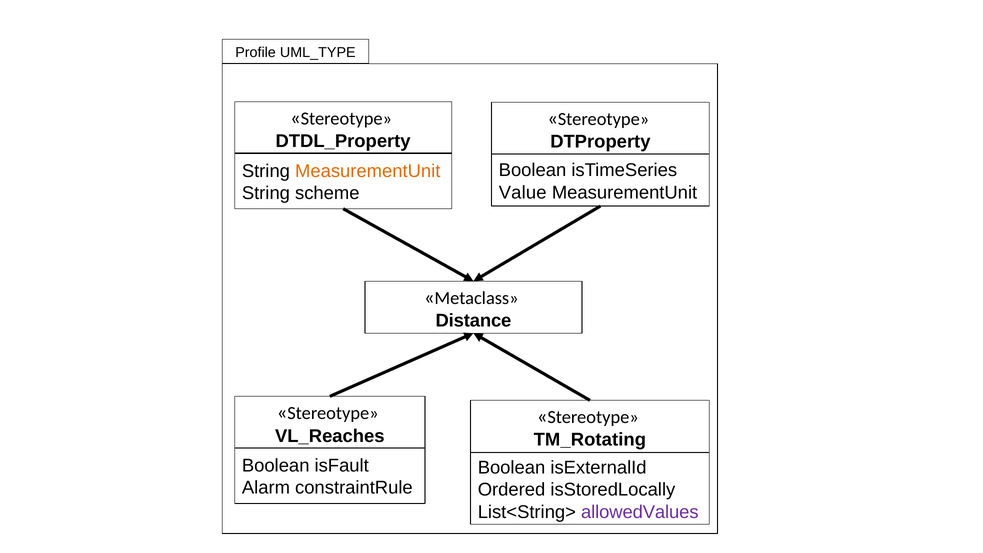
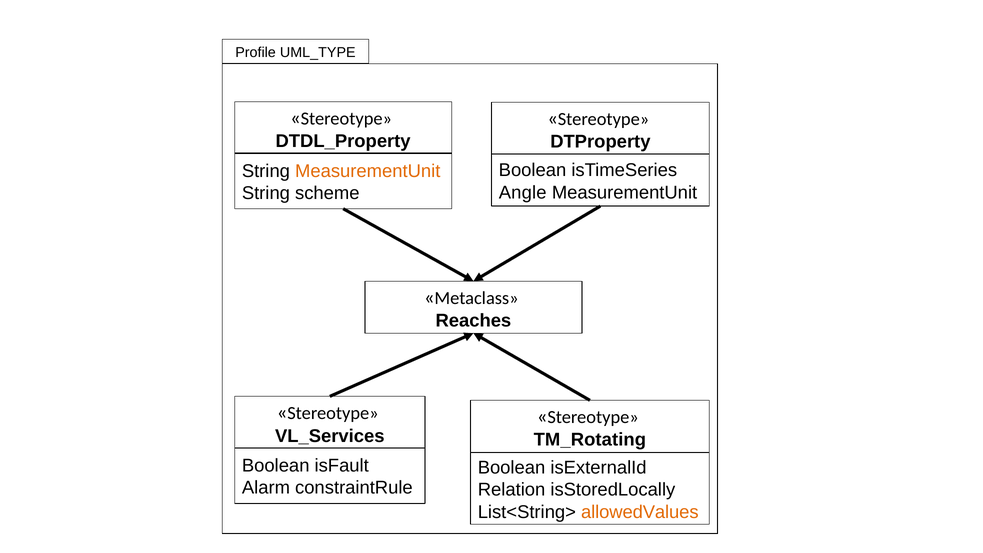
Value: Value -> Angle
Distance: Distance -> Reaches
VL_Reaches: VL_Reaches -> VL_Services
Ordered: Ordered -> Relation
allowedValues colour: purple -> orange
